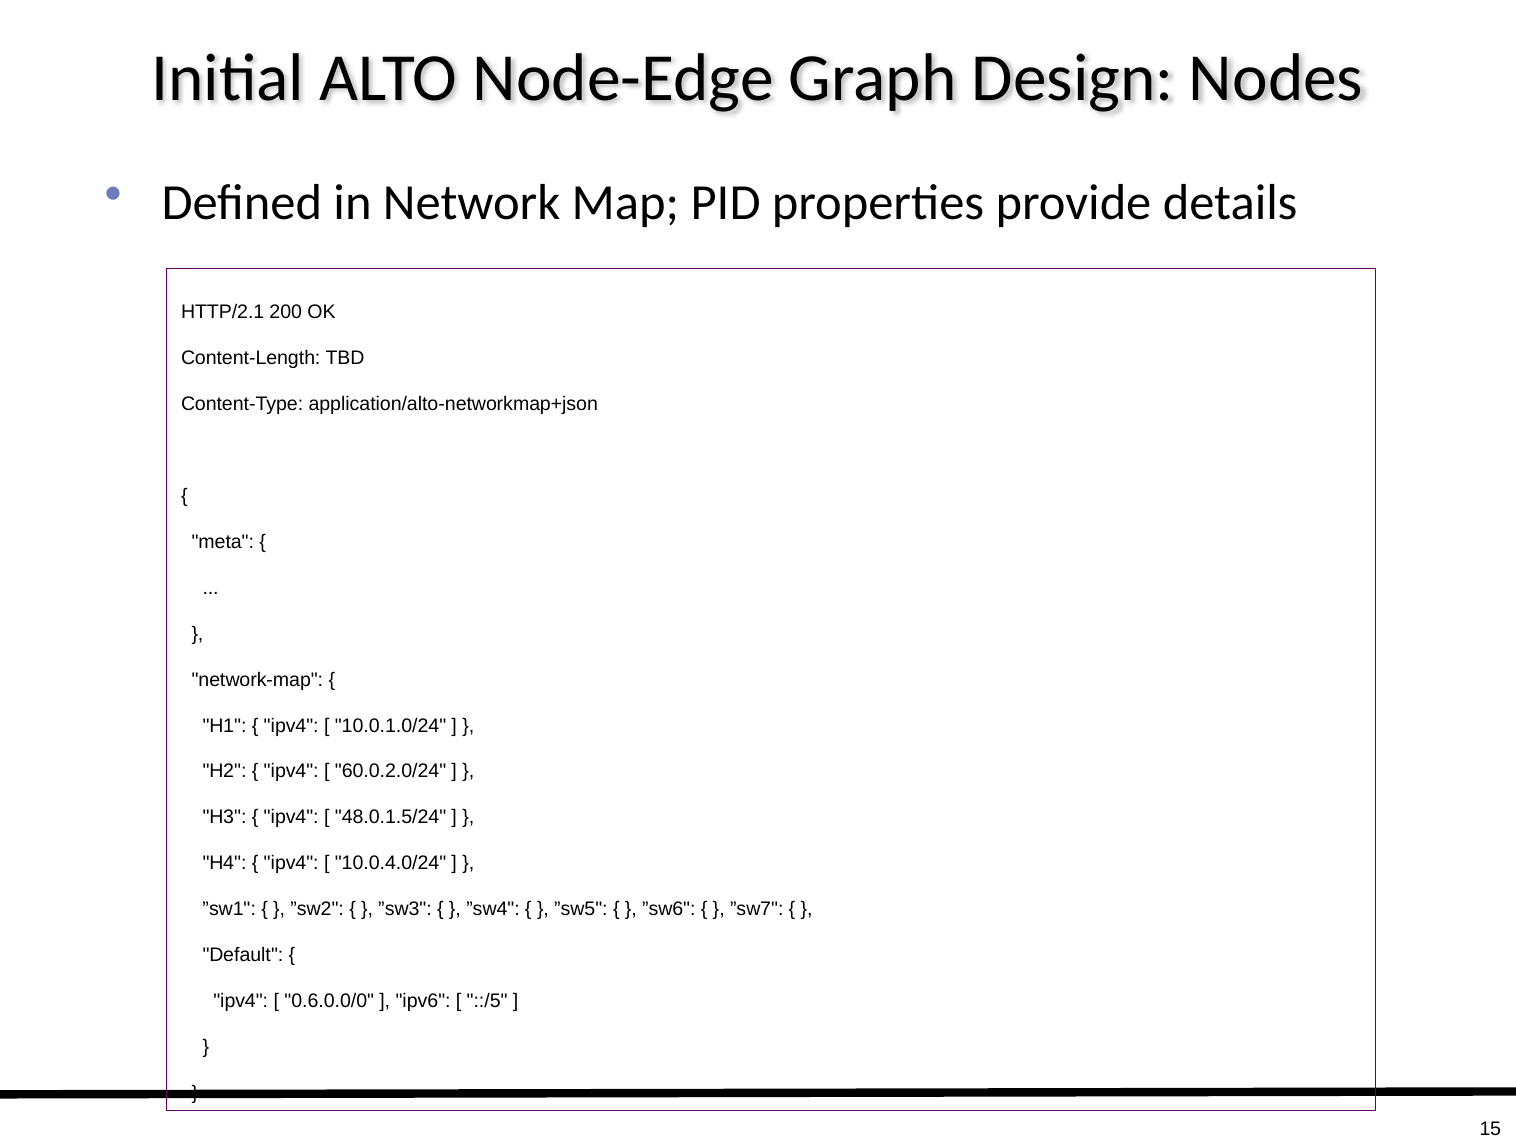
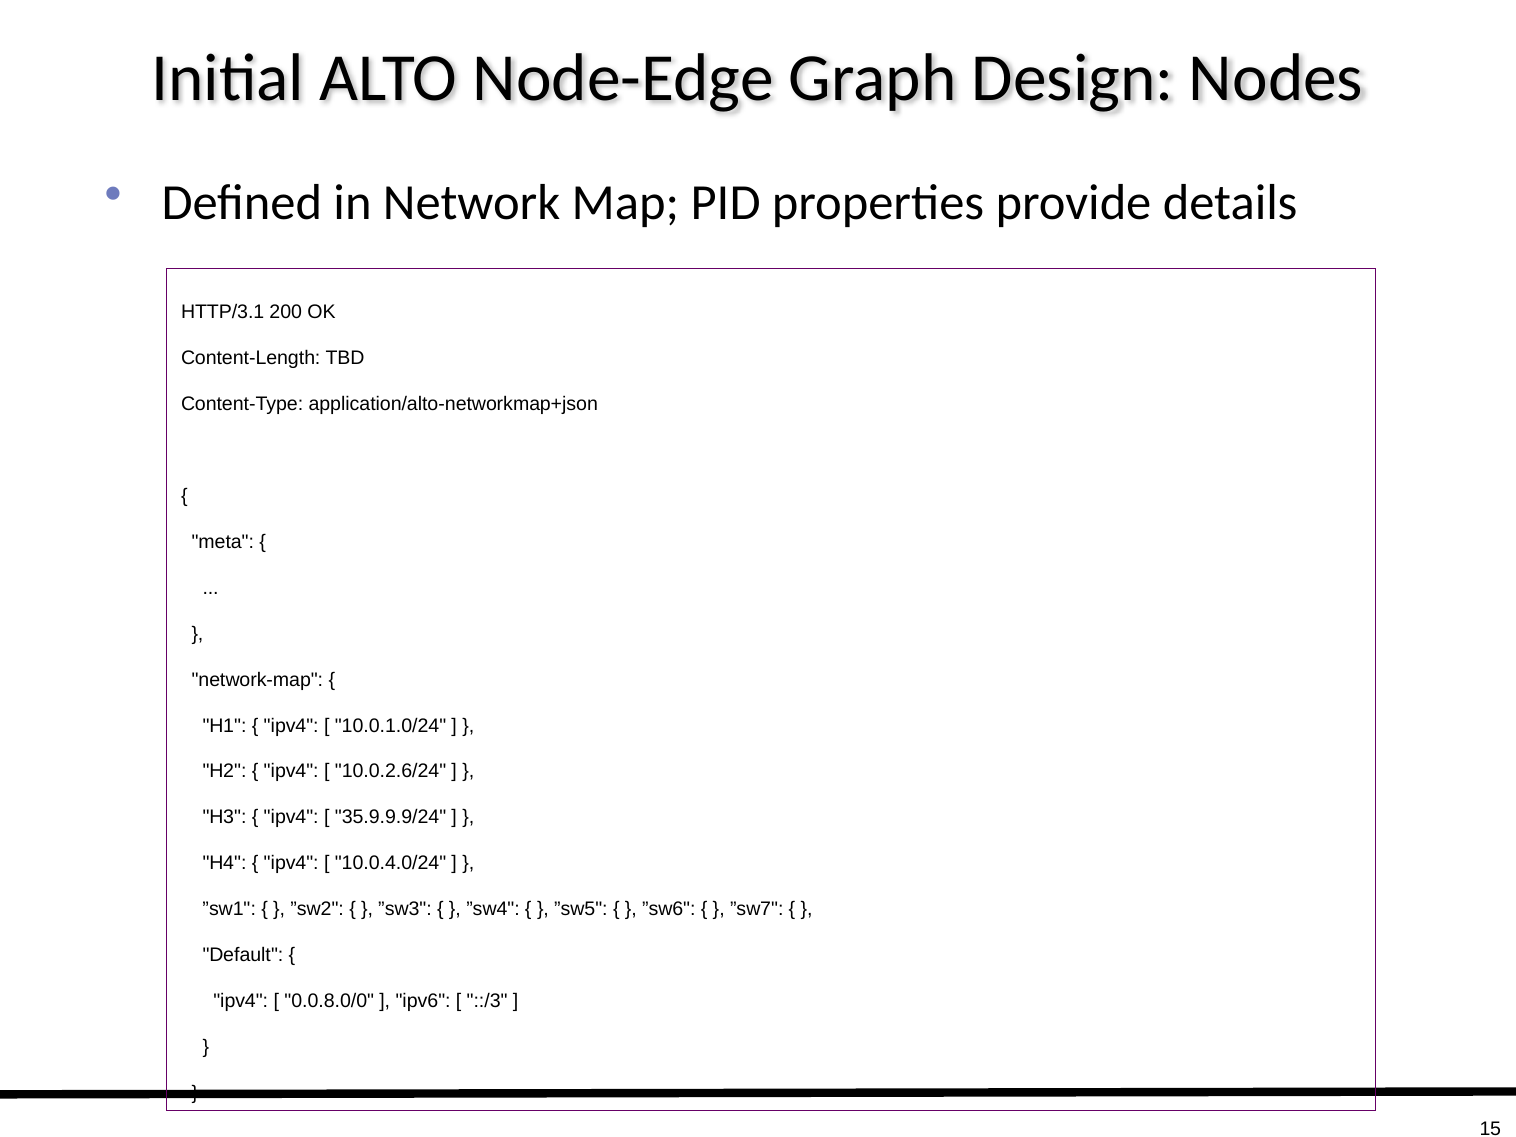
HTTP/2.1: HTTP/2.1 -> HTTP/3.1
60.0.2.0/24: 60.0.2.0/24 -> 10.0.2.6/24
48.0.1.5/24: 48.0.1.5/24 -> 35.9.9.9/24
0.6.0.0/0: 0.6.0.0/0 -> 0.0.8.0/0
::/5: ::/5 -> ::/3
